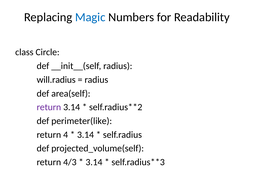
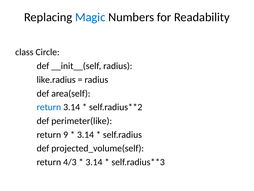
will.radius: will.radius -> like.radius
return at (49, 107) colour: purple -> blue
4: 4 -> 9
